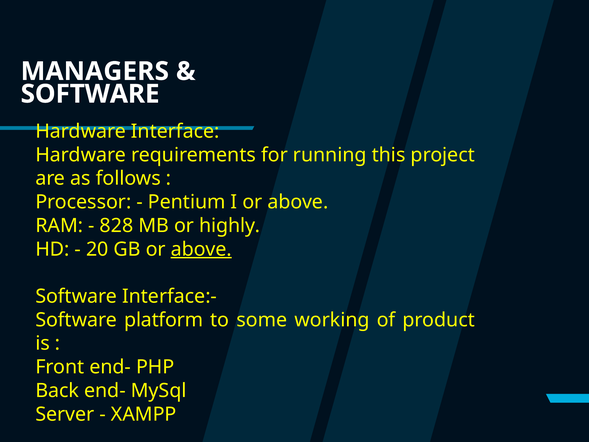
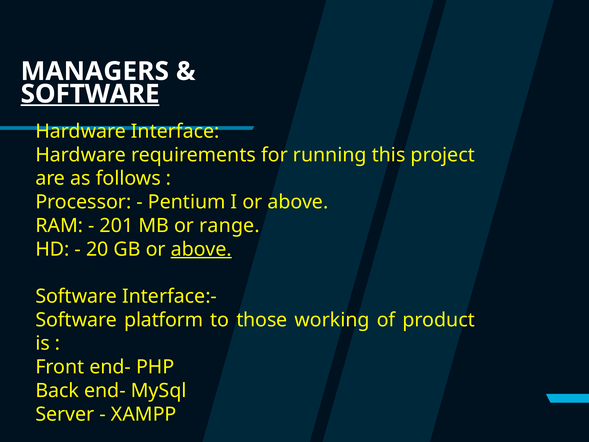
SOFTWARE at (90, 94) underline: none -> present
828: 828 -> 201
highly: highly -> range
some: some -> those
